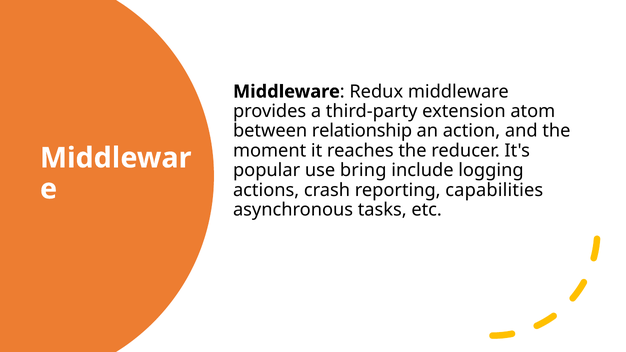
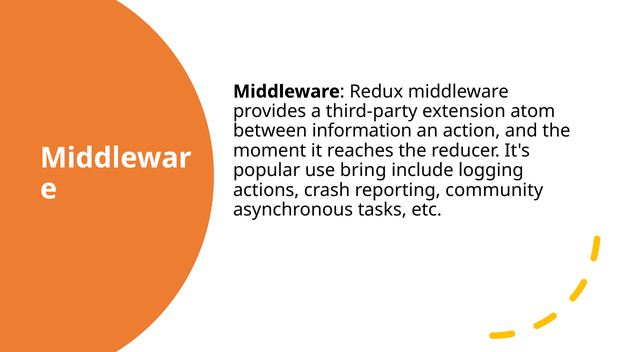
relationship: relationship -> information
capabilities: capabilities -> community
